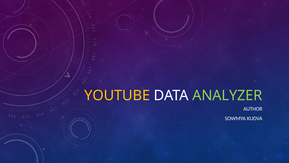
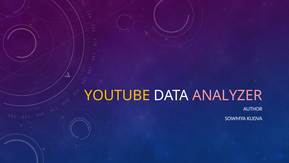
ANALYZER colour: light green -> pink
